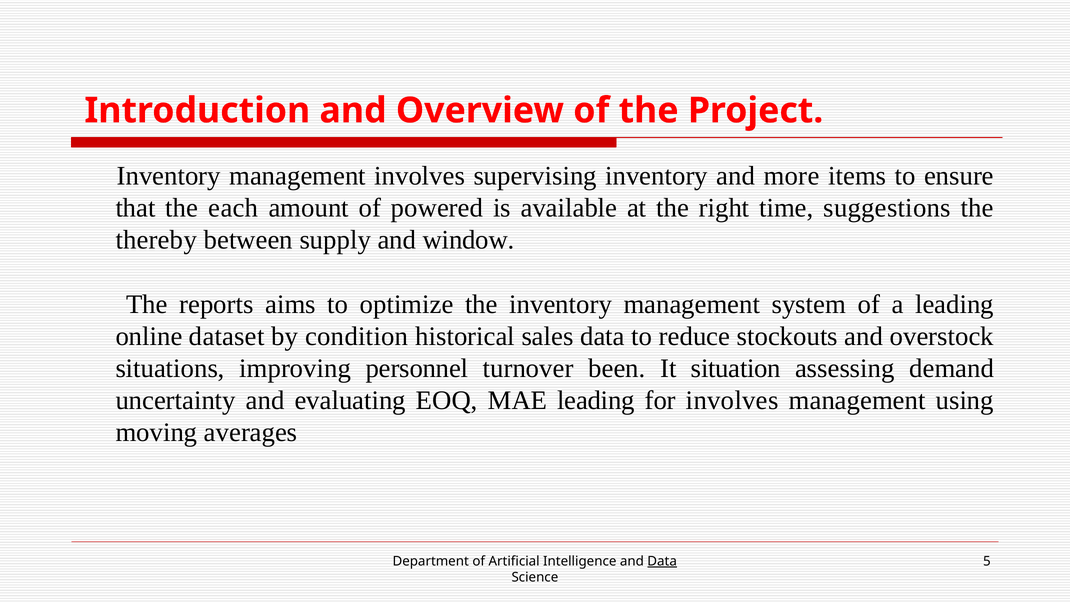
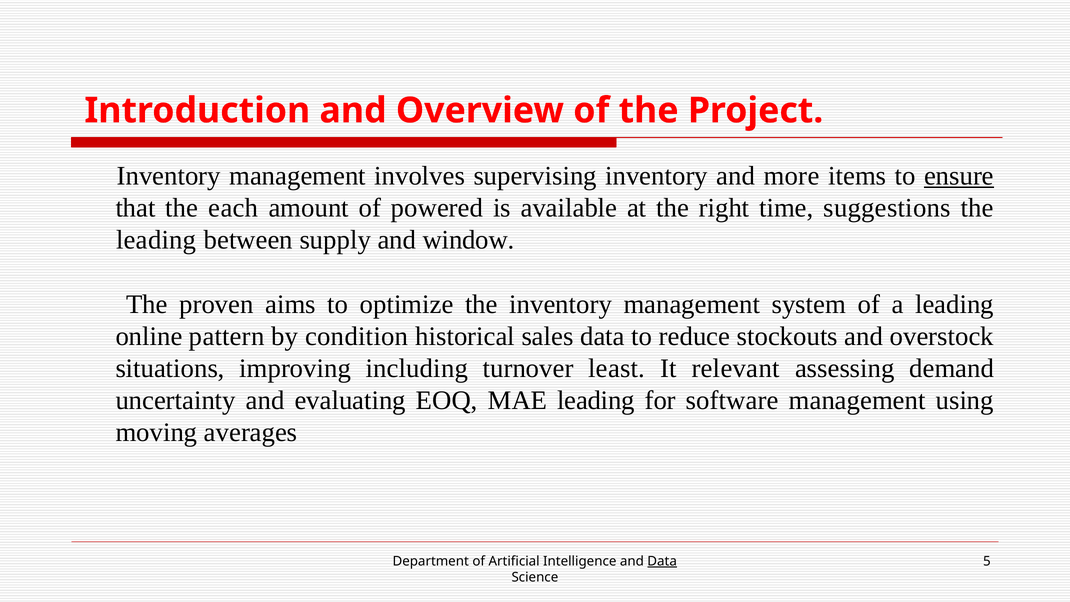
ensure underline: none -> present
thereby at (156, 240): thereby -> leading
reports: reports -> proven
dataset: dataset -> pattern
personnel: personnel -> including
been: been -> least
situation: situation -> relevant
for involves: involves -> software
